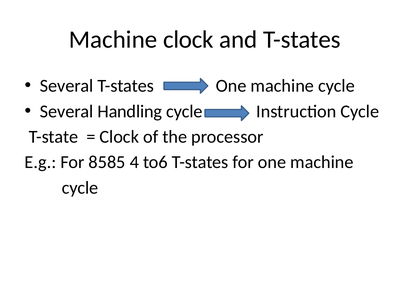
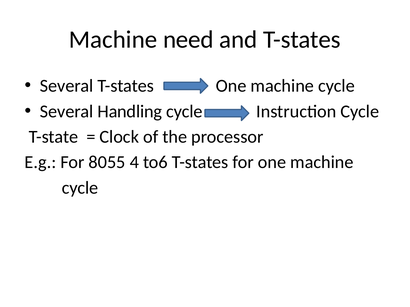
Machine clock: clock -> need
8585: 8585 -> 8055
